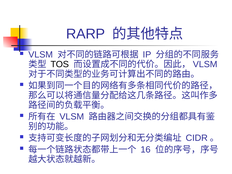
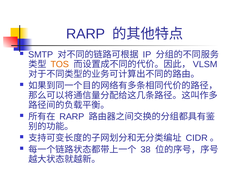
VLSM at (41, 55): VLSM -> SMTP
TOS colour: black -> orange
VLSM at (72, 117): VLSM -> RARP
16: 16 -> 38
